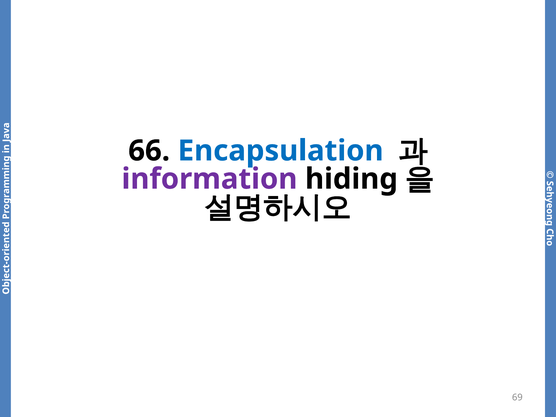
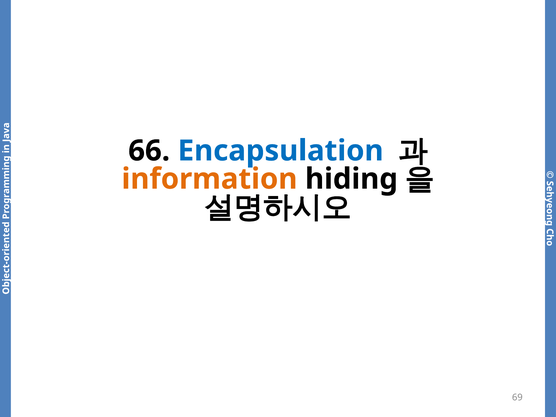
information colour: purple -> orange
